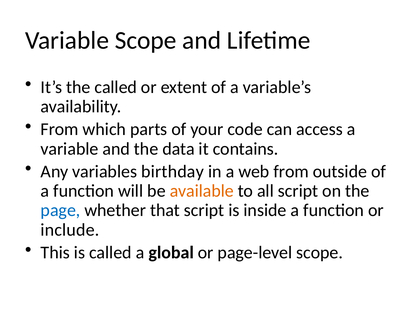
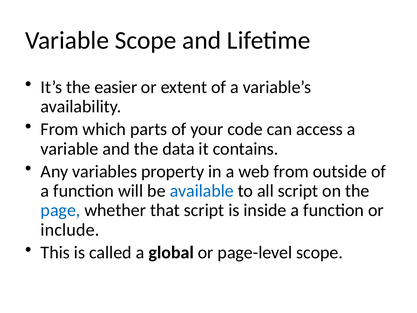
the called: called -> easier
birthday: birthday -> property
available colour: orange -> blue
